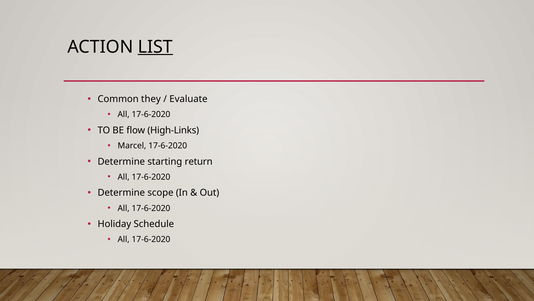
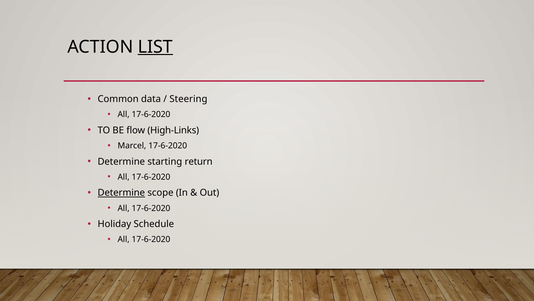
they: they -> data
Evaluate: Evaluate -> Steering
Determine at (121, 192) underline: none -> present
